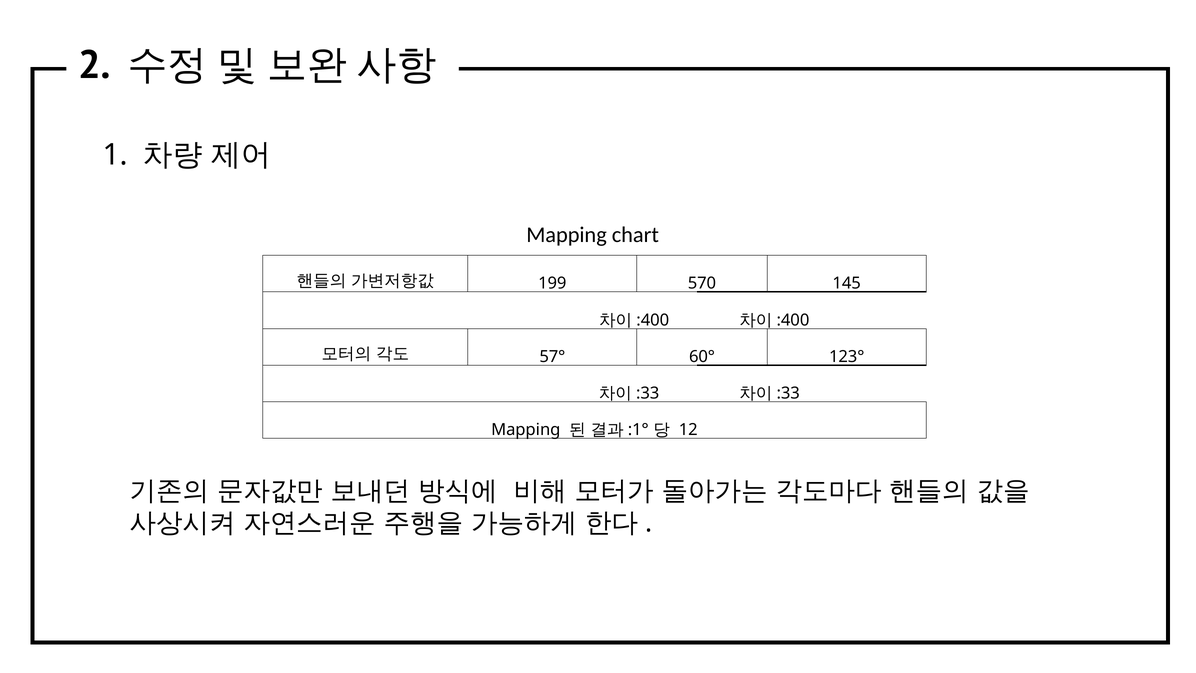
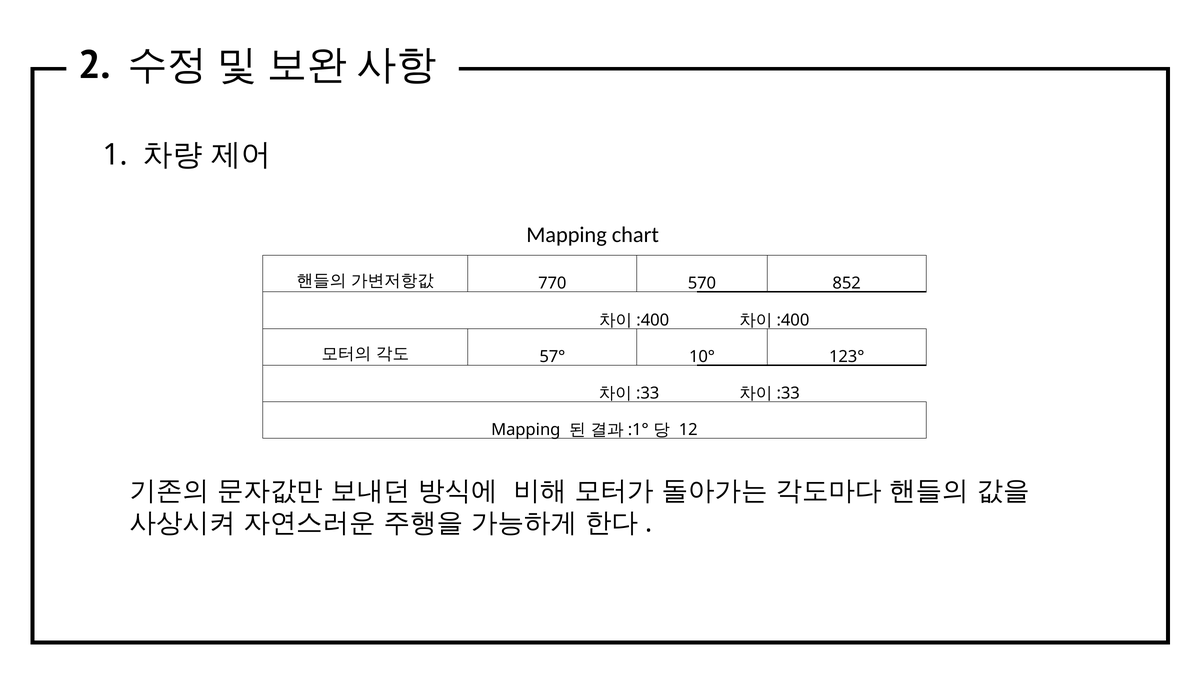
199: 199 -> 770
145: 145 -> 852
60°: 60° -> 10°
